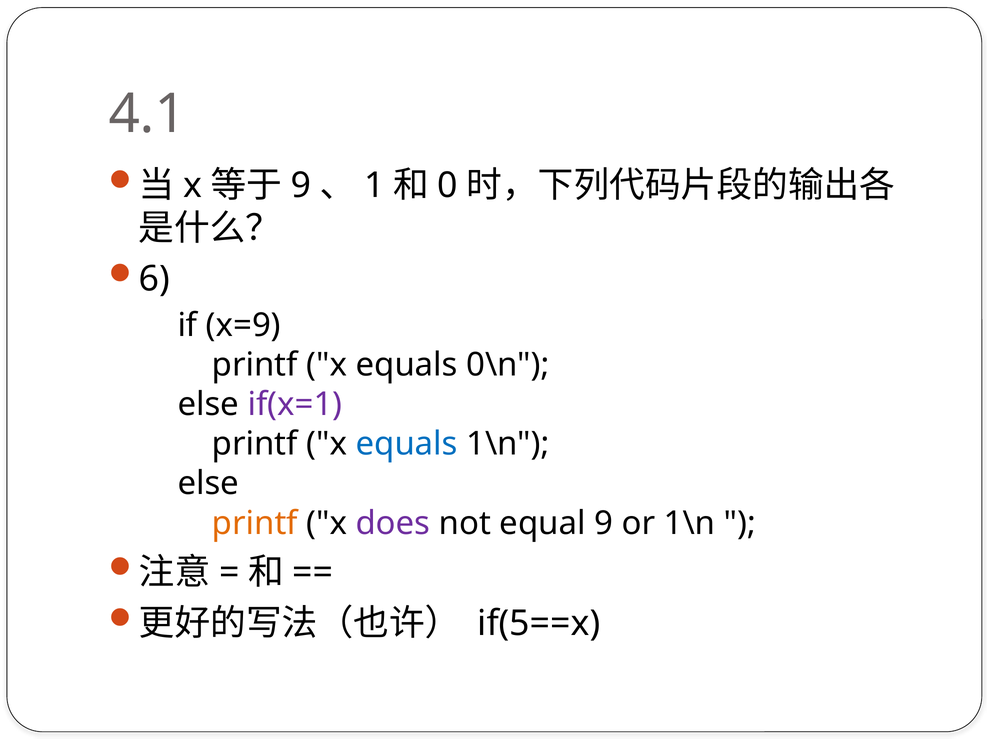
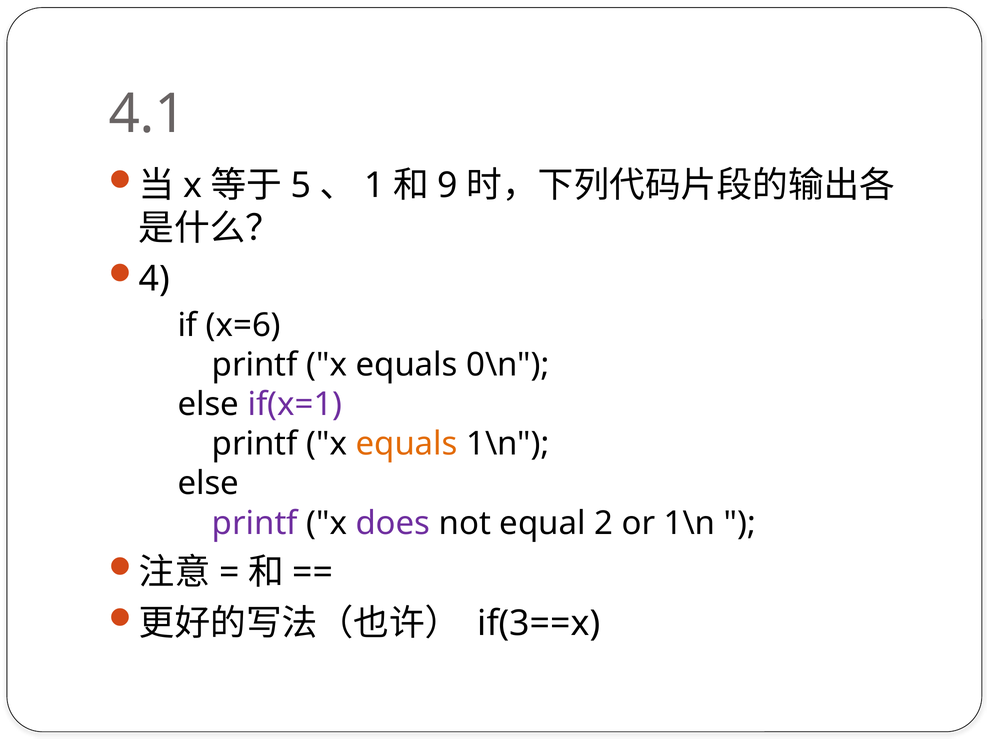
9 at (301, 185): 9 -> 5
0: 0 -> 9
6: 6 -> 4
x=9: x=9 -> x=6
equals at (407, 444) colour: blue -> orange
printf at (255, 523) colour: orange -> purple
equal 9: 9 -> 2
if(5==x: if(5==x -> if(3==x
